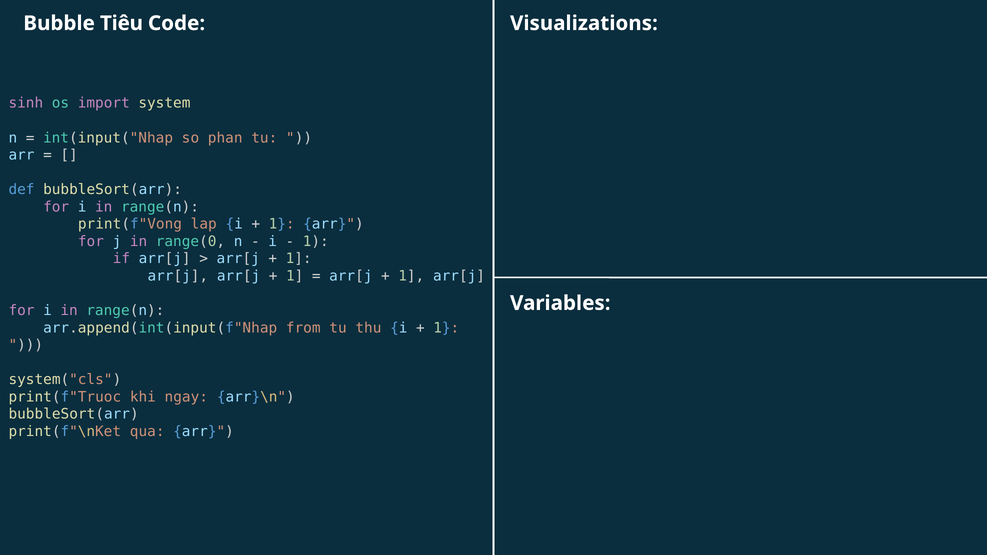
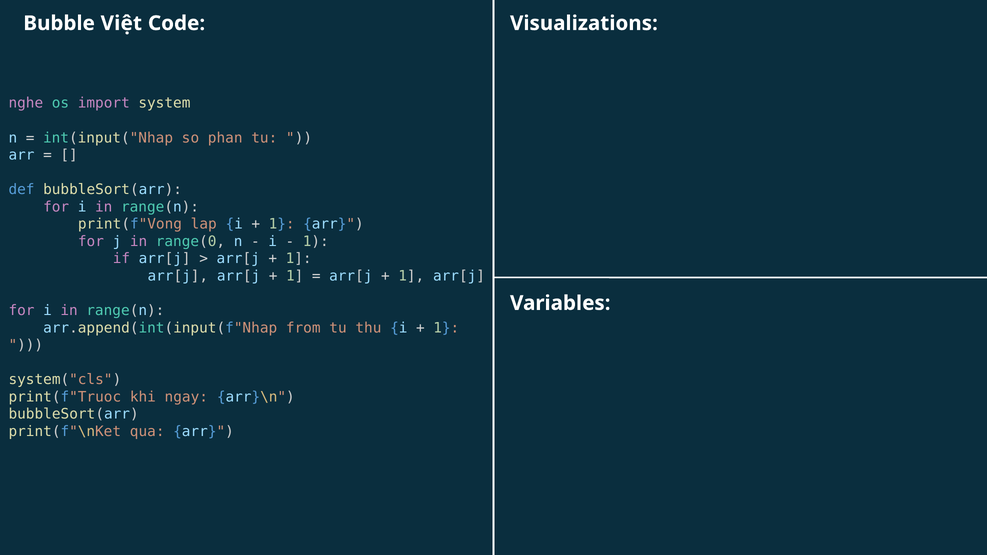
Tiêu: Tiêu -> Việt
sinh: sinh -> nghe
